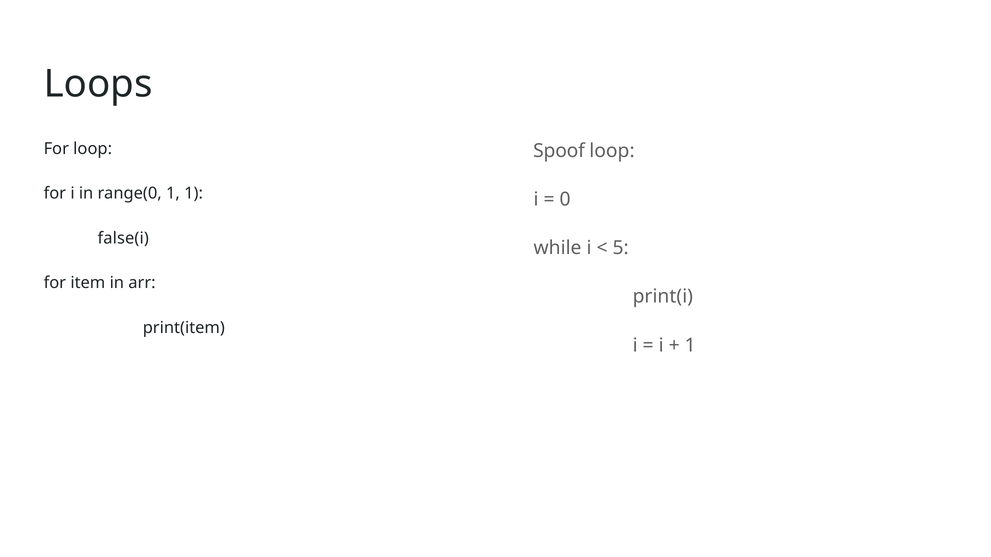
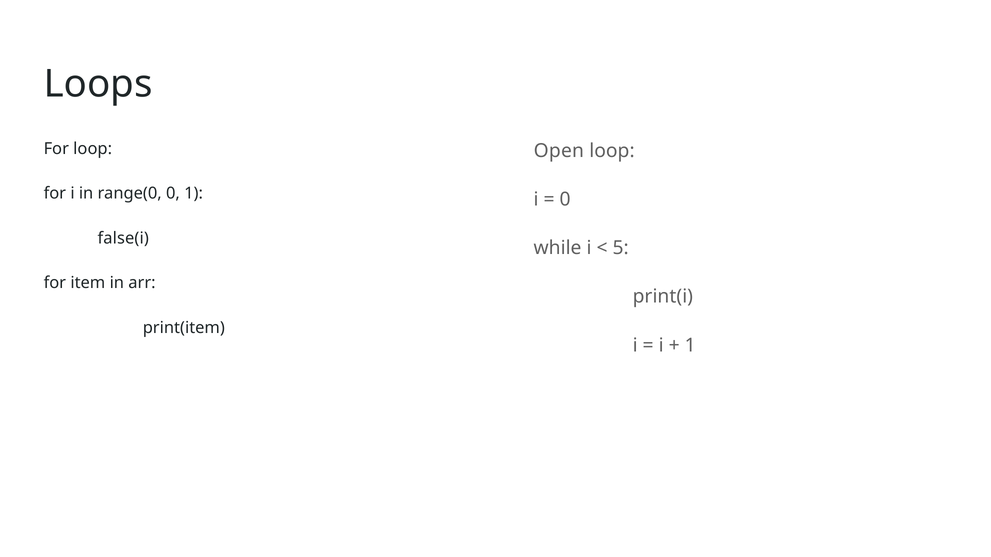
Spoof: Spoof -> Open
range(0 1: 1 -> 0
